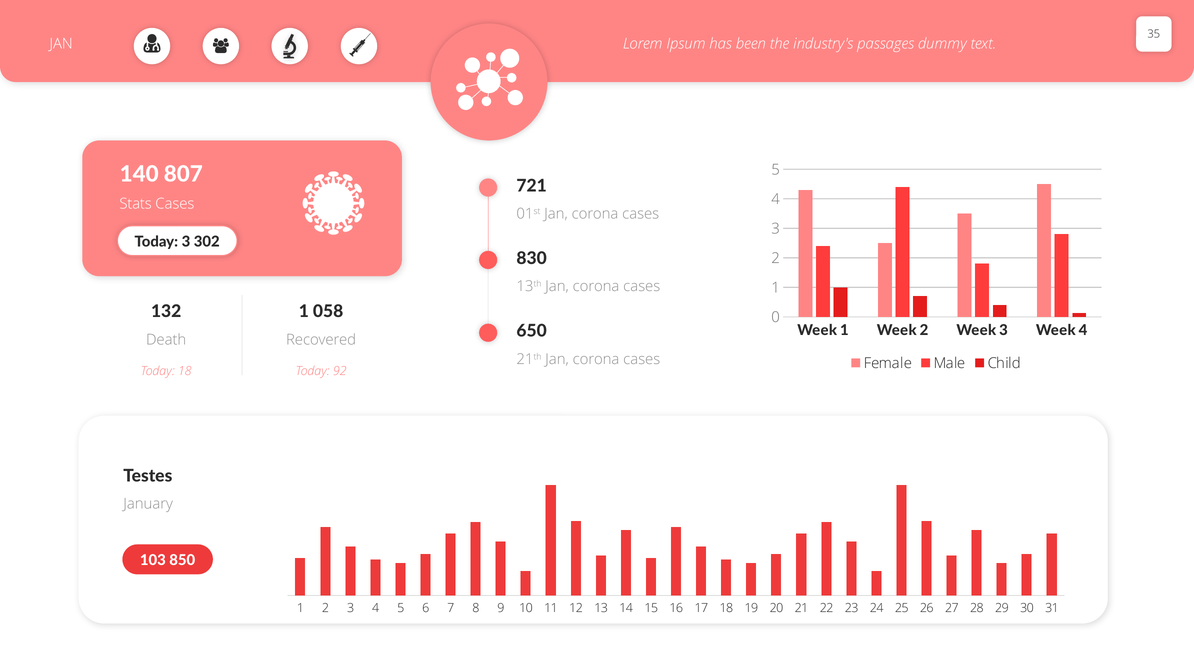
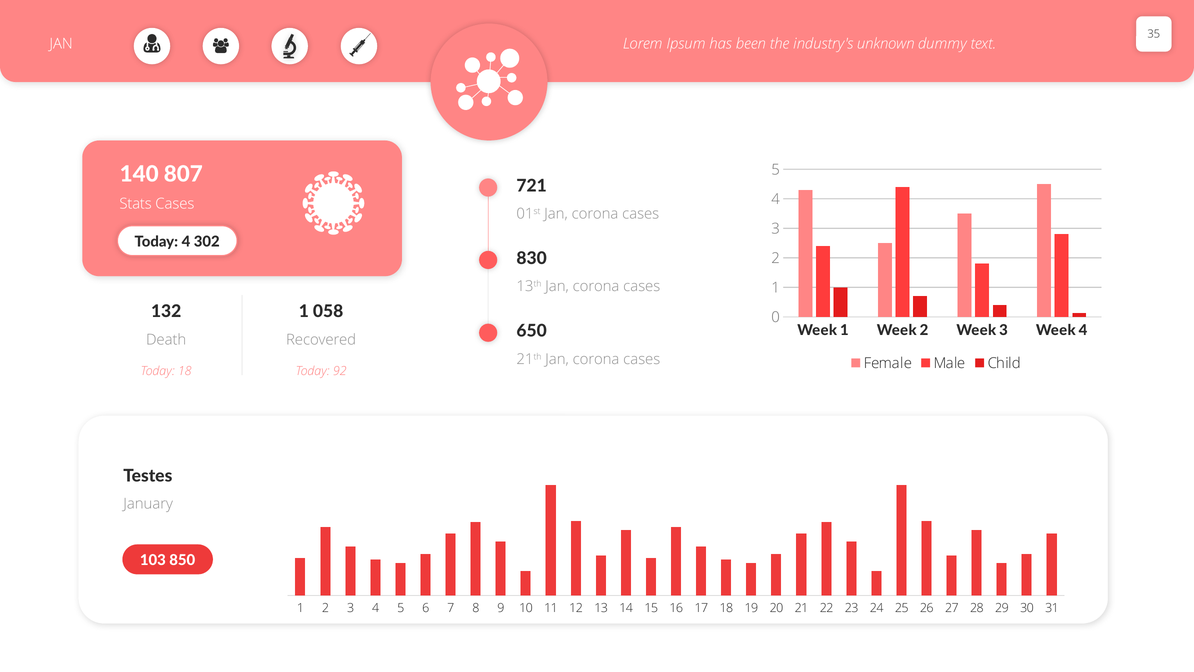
passages: passages -> unknown
Today 3: 3 -> 4
